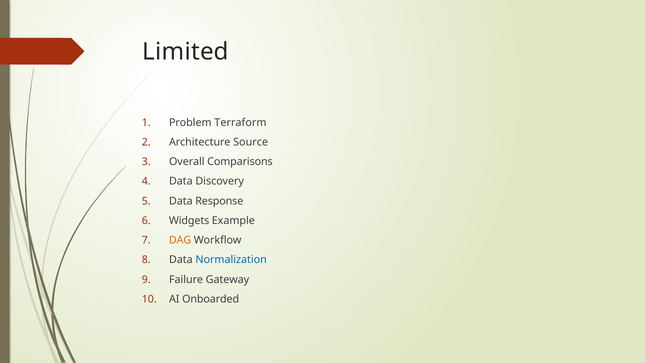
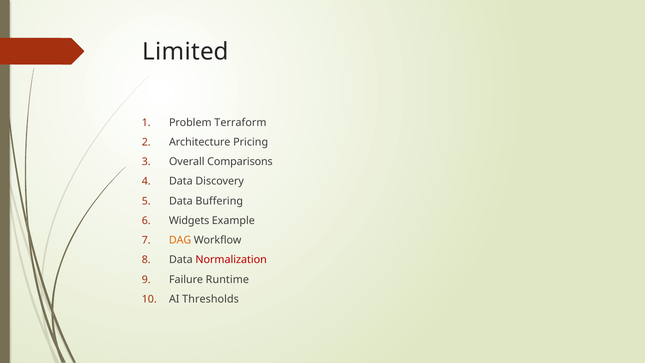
Source: Source -> Pricing
Response: Response -> Buffering
Normalization colour: blue -> red
Gateway: Gateway -> Runtime
Onboarded: Onboarded -> Thresholds
